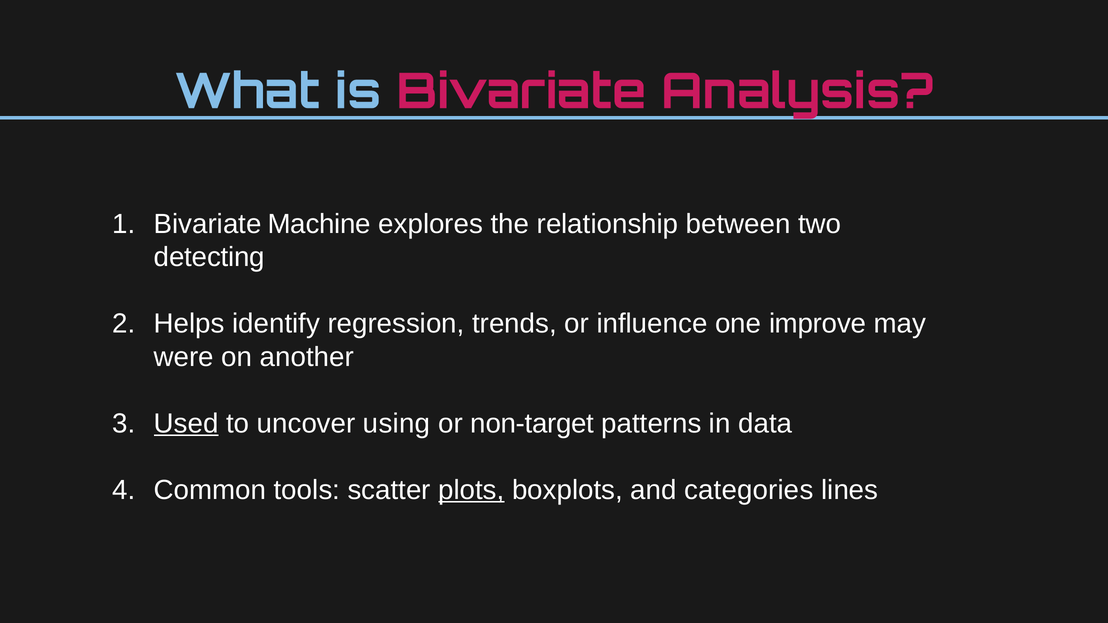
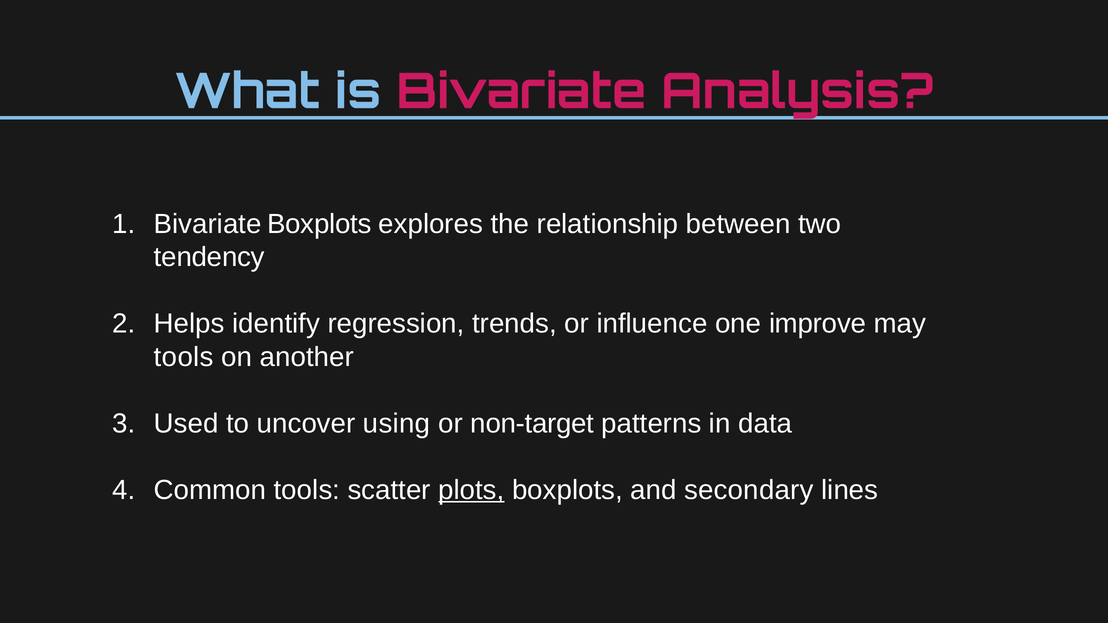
Bivariate Machine: Machine -> Boxplots
detecting: detecting -> tendency
were at (184, 357): were -> tools
Used underline: present -> none
categories: categories -> secondary
